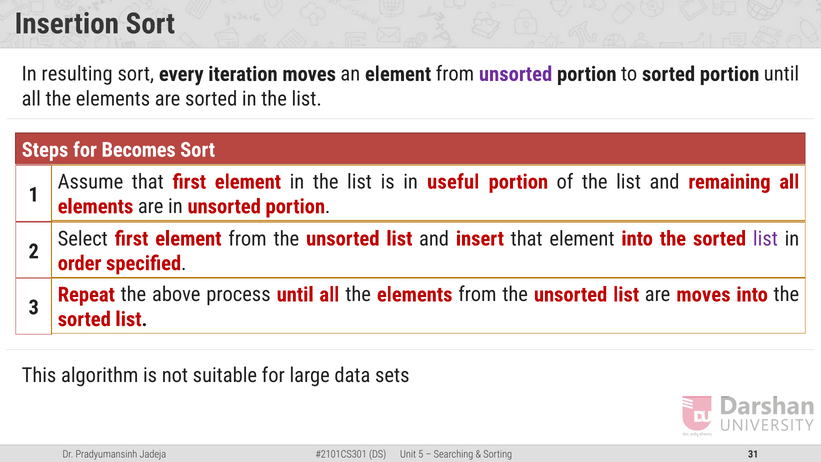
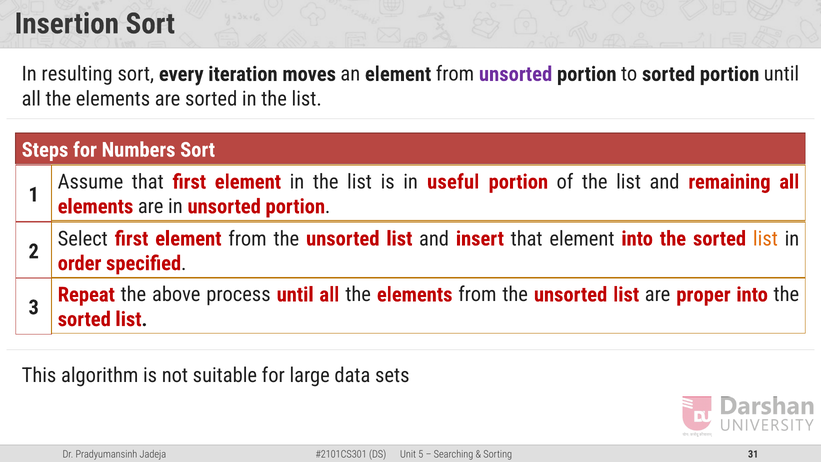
Becomes: Becomes -> Numbers
list at (765, 239) colour: purple -> orange
are moves: moves -> proper
